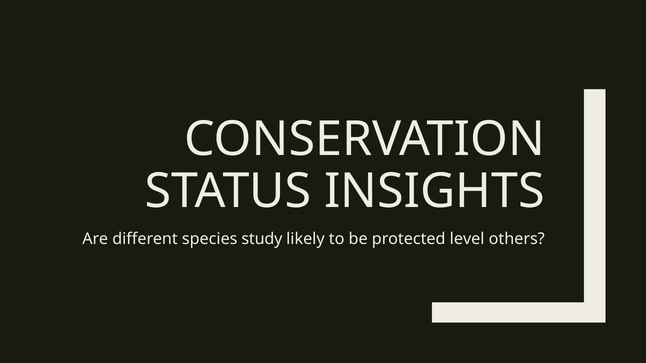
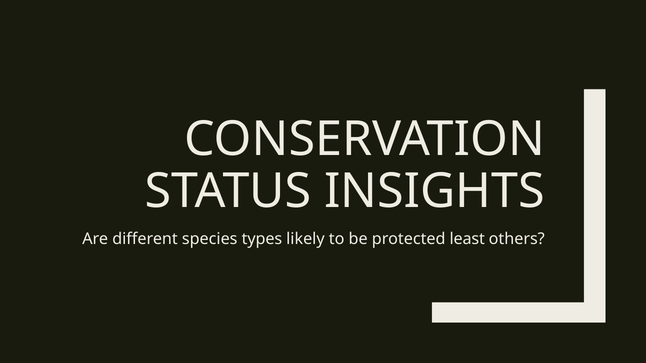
study: study -> types
level: level -> least
